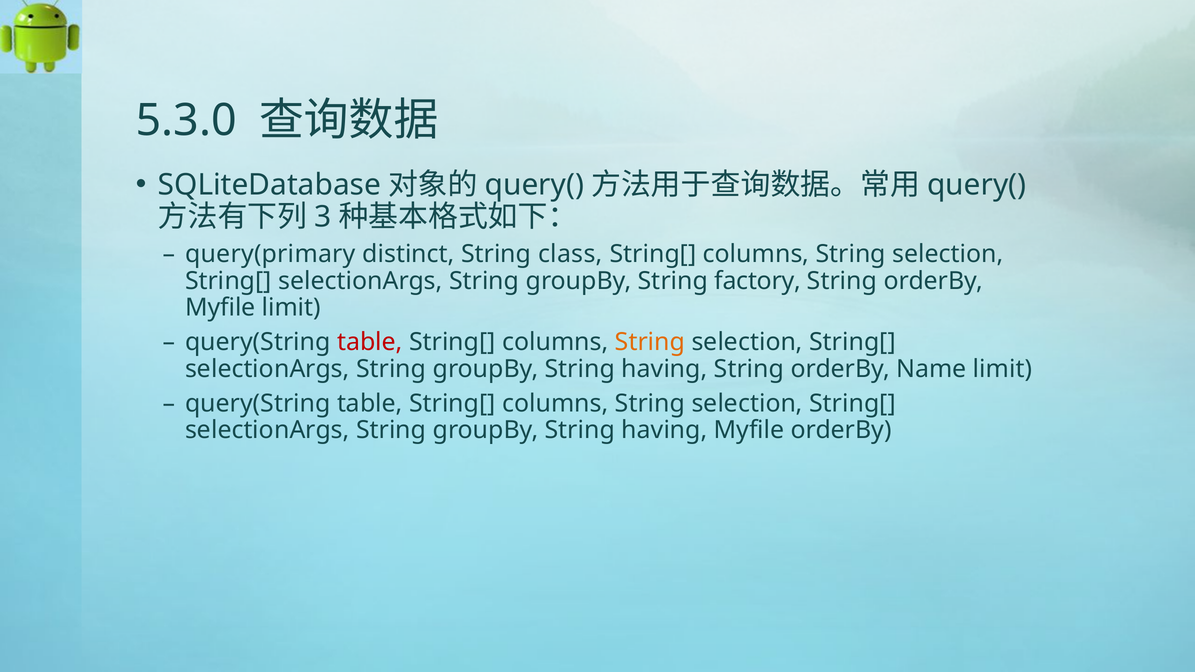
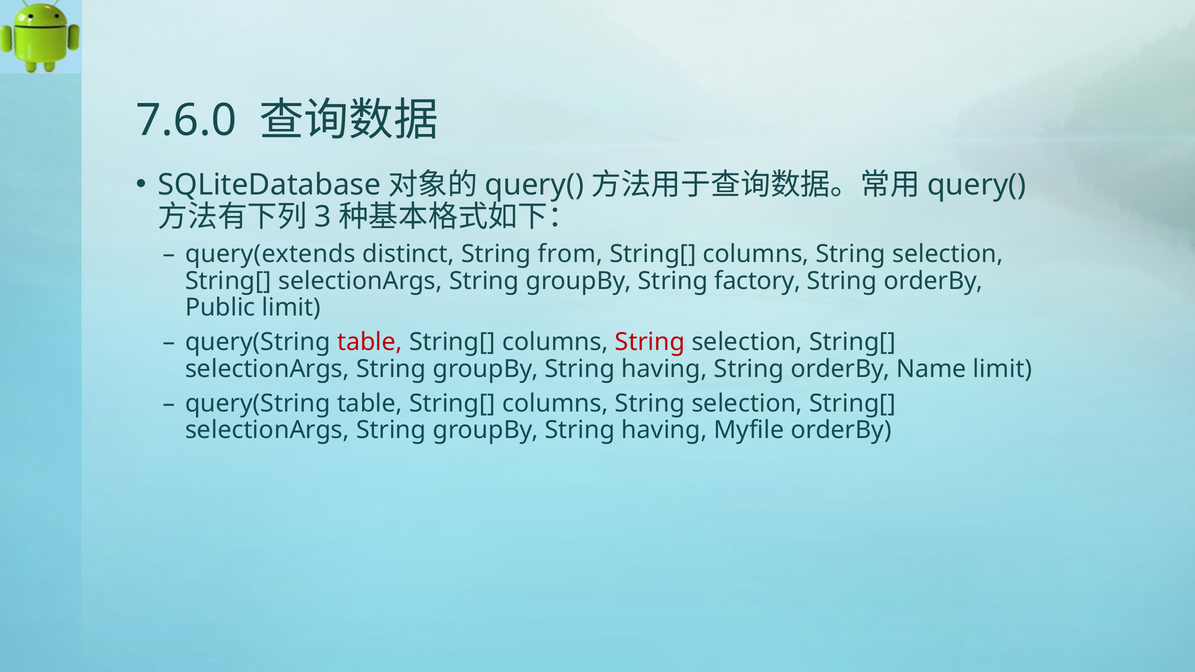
5.3.0: 5.3.0 -> 7.6.0
query(primary: query(primary -> query(extends
class: class -> from
Myfile at (220, 308): Myfile -> Public
String at (650, 342) colour: orange -> red
